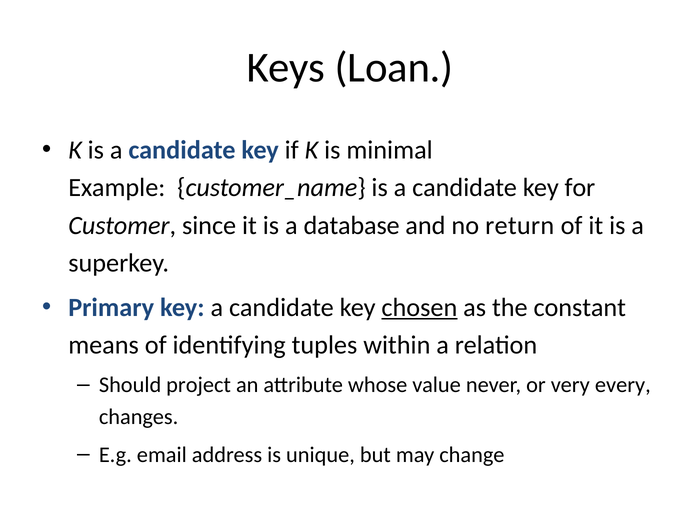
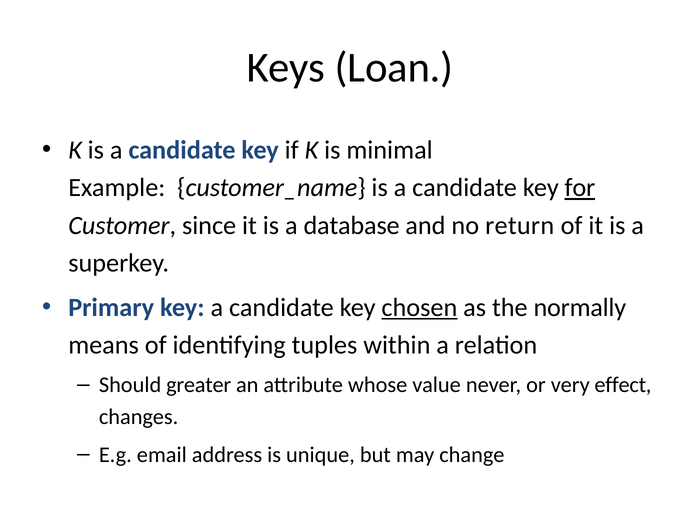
for underline: none -> present
constant: constant -> normally
project: project -> greater
every: every -> effect
